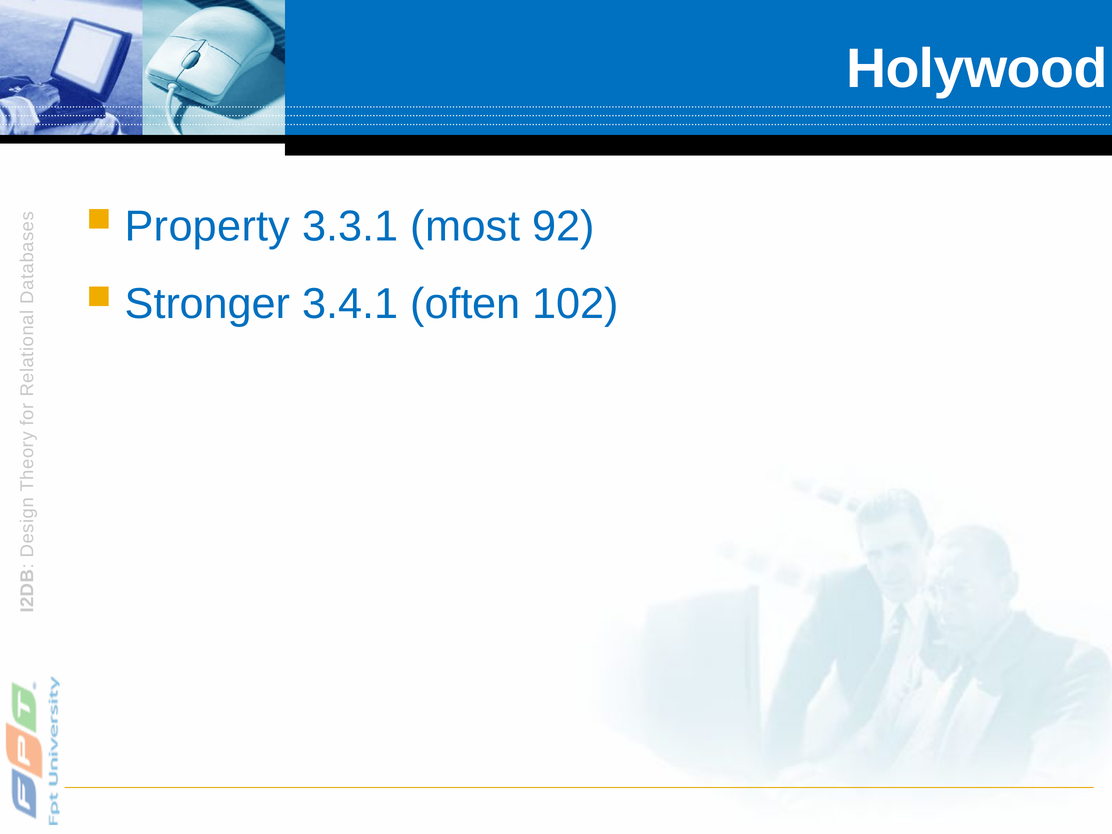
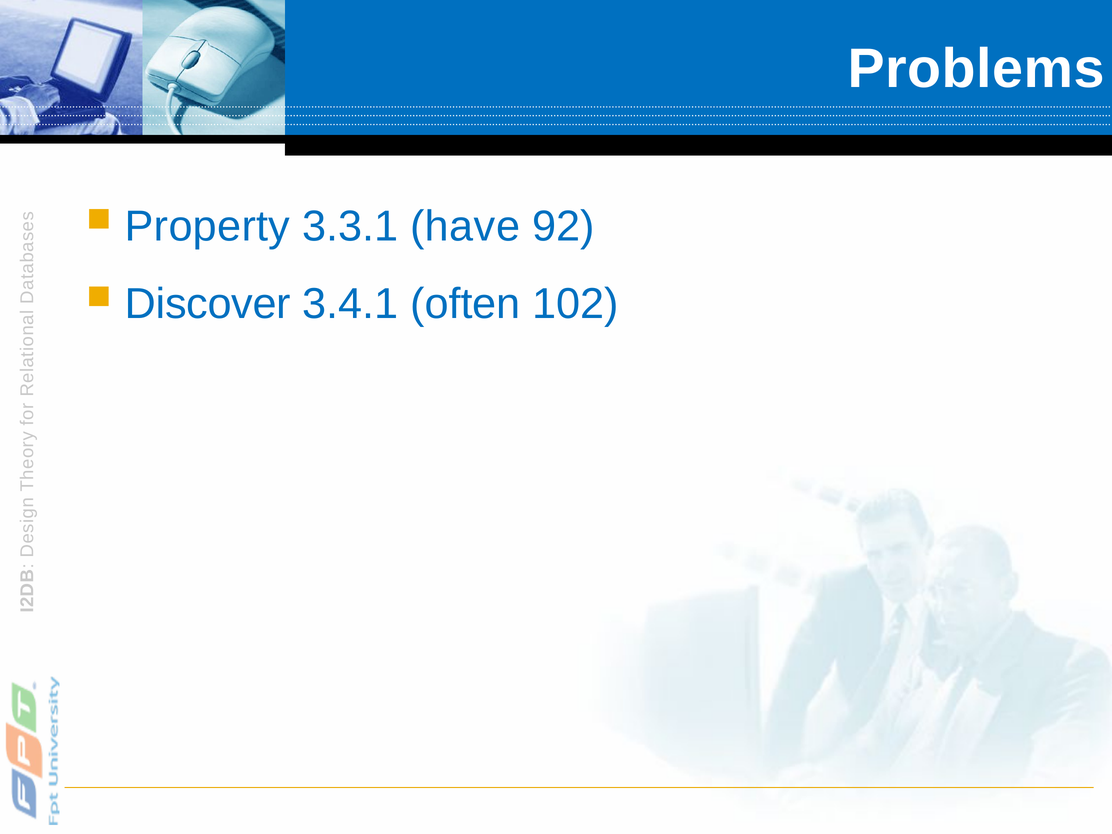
Holywood: Holywood -> Problems
most: most -> have
Stronger: Stronger -> Discover
